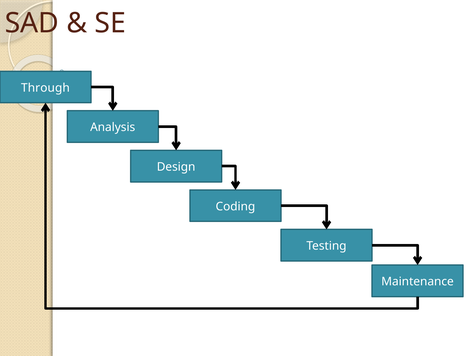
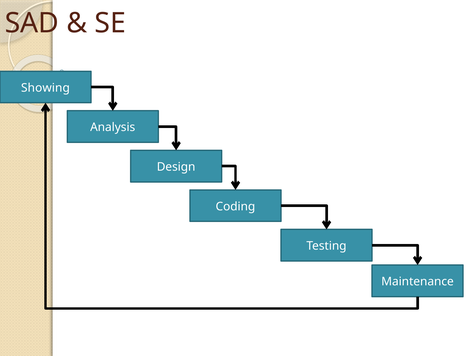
Through: Through -> Showing
